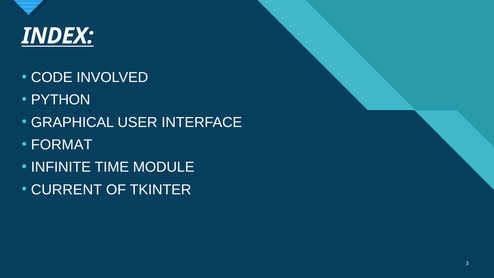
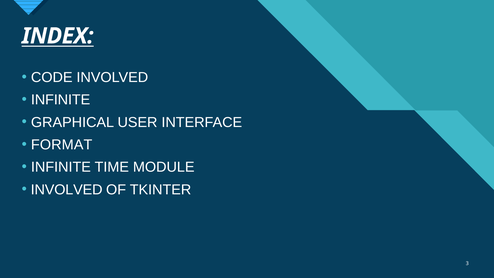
PYTHON at (61, 100): PYTHON -> INFINITE
CURRENT at (66, 190): CURRENT -> INVOLVED
